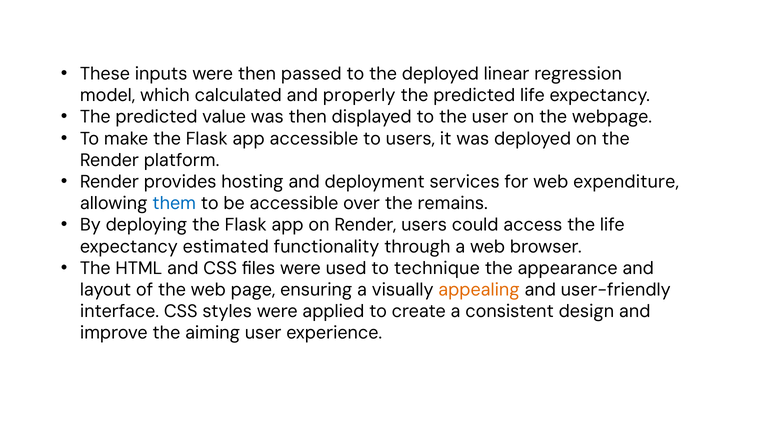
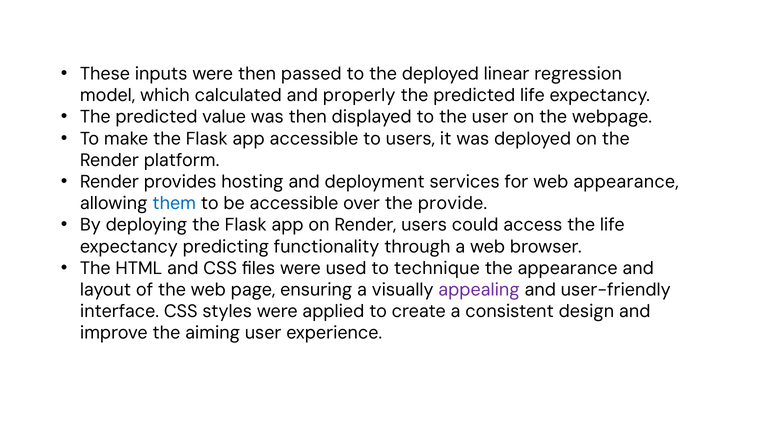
web expenditure: expenditure -> appearance
remains: remains -> provide
estimated: estimated -> predicting
appealing colour: orange -> purple
